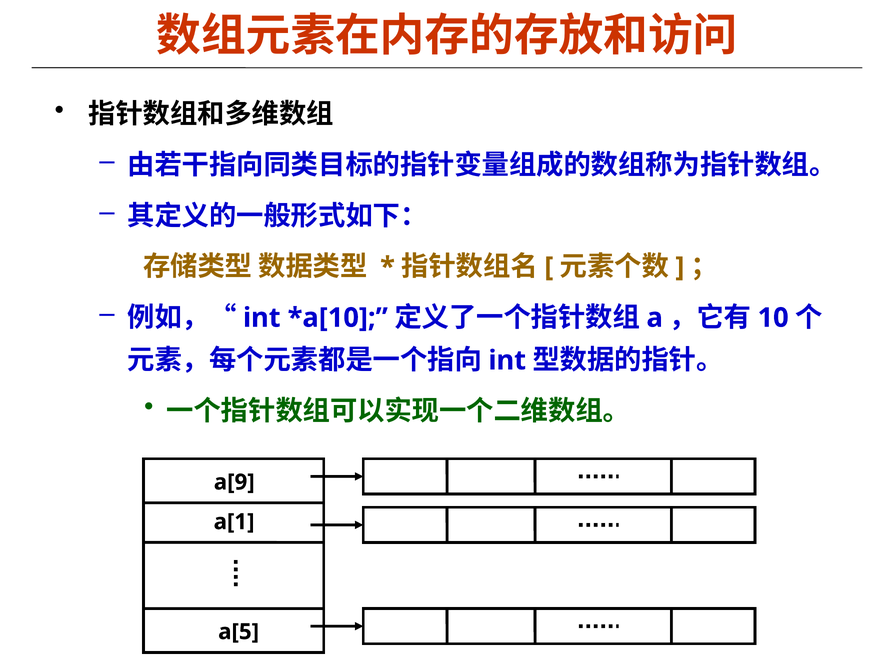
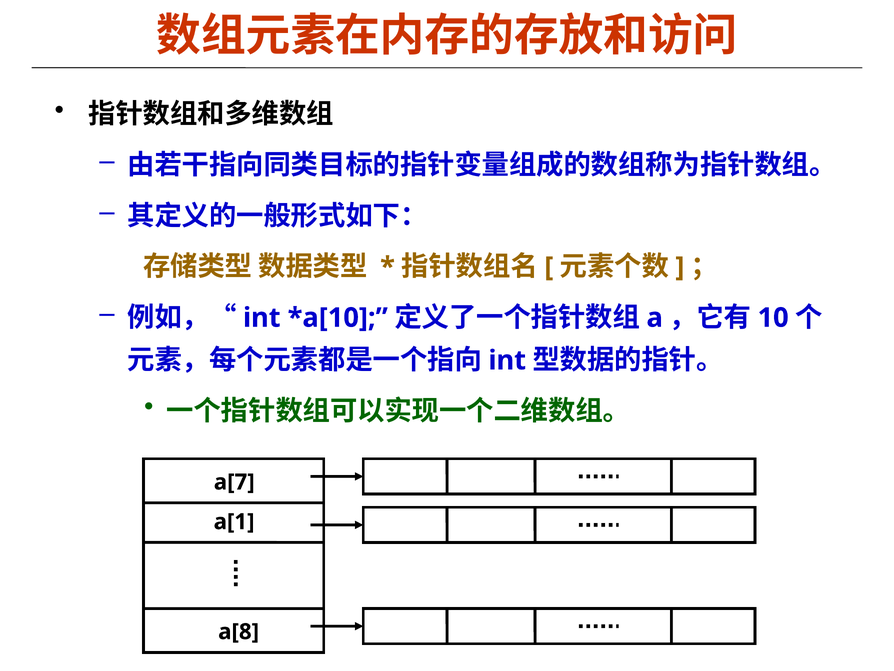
a[9: a[9 -> a[7
a[5: a[5 -> a[8
